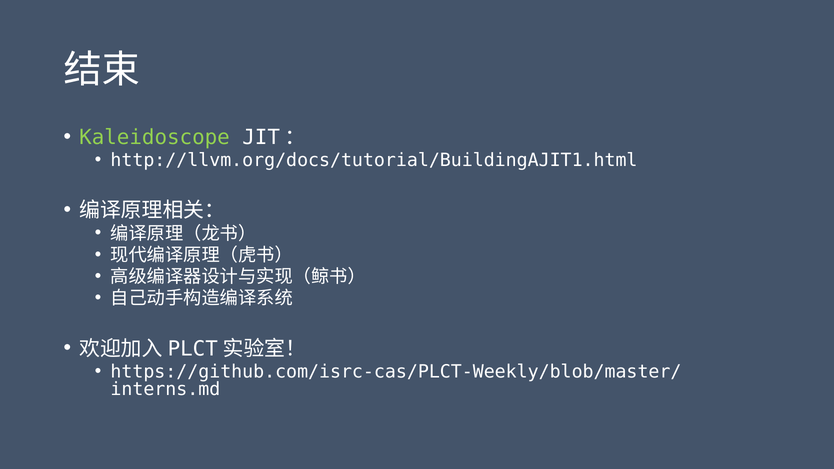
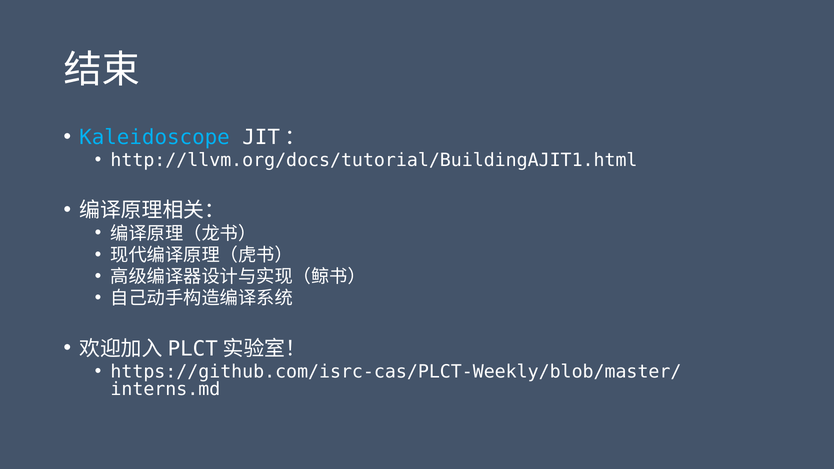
Kaleidoscope colour: light green -> light blue
